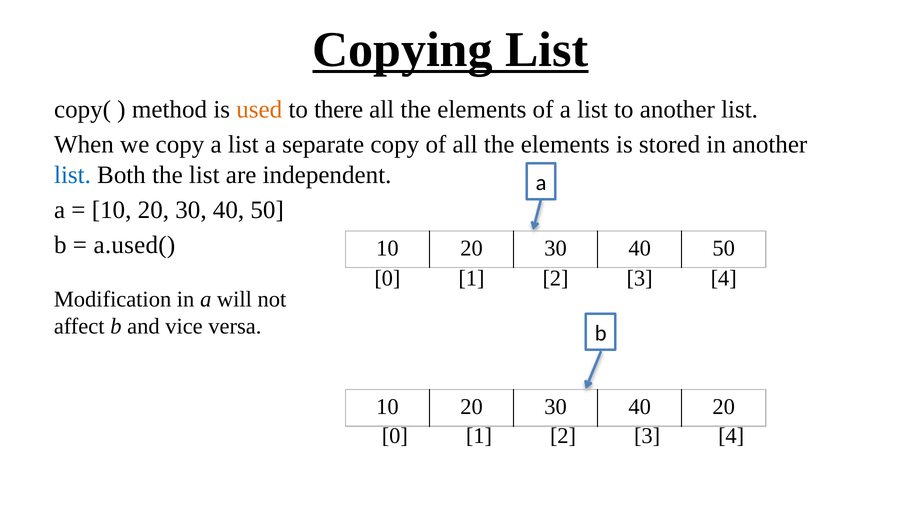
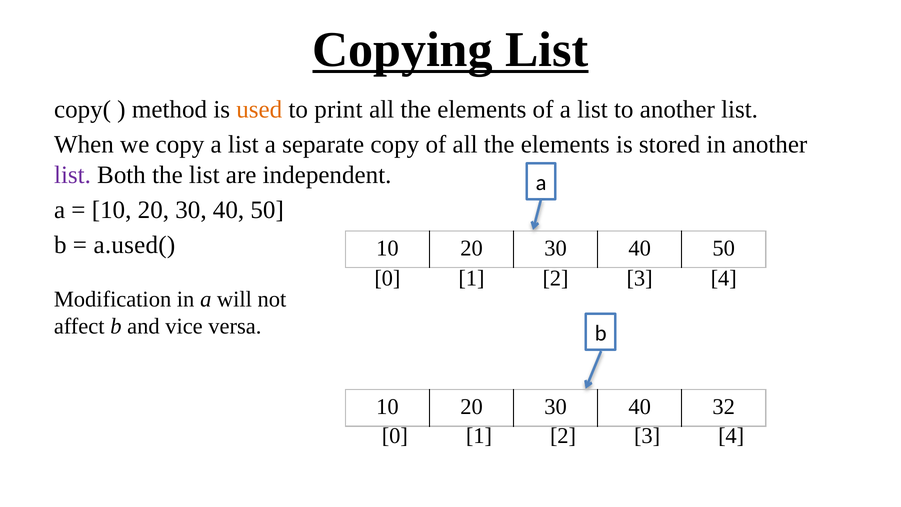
there: there -> print
list at (72, 175) colour: blue -> purple
40 20: 20 -> 32
